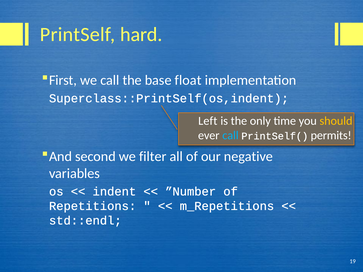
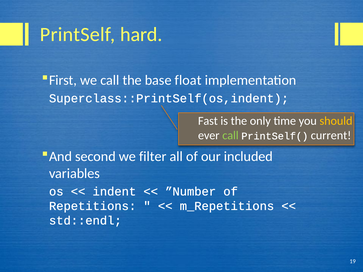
Left: Left -> Fast
call at (230, 135) colour: light blue -> light green
permits: permits -> current
negative: negative -> included
